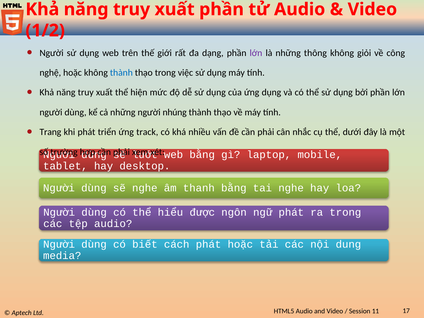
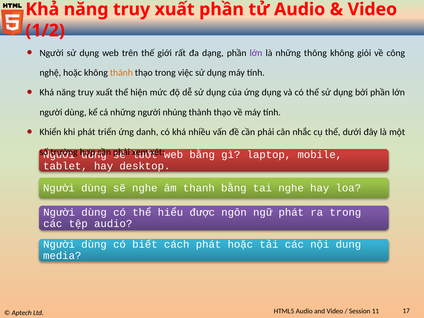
thành at (121, 73) colour: blue -> orange
Trang: Trang -> Khiển
track: track -> danh
